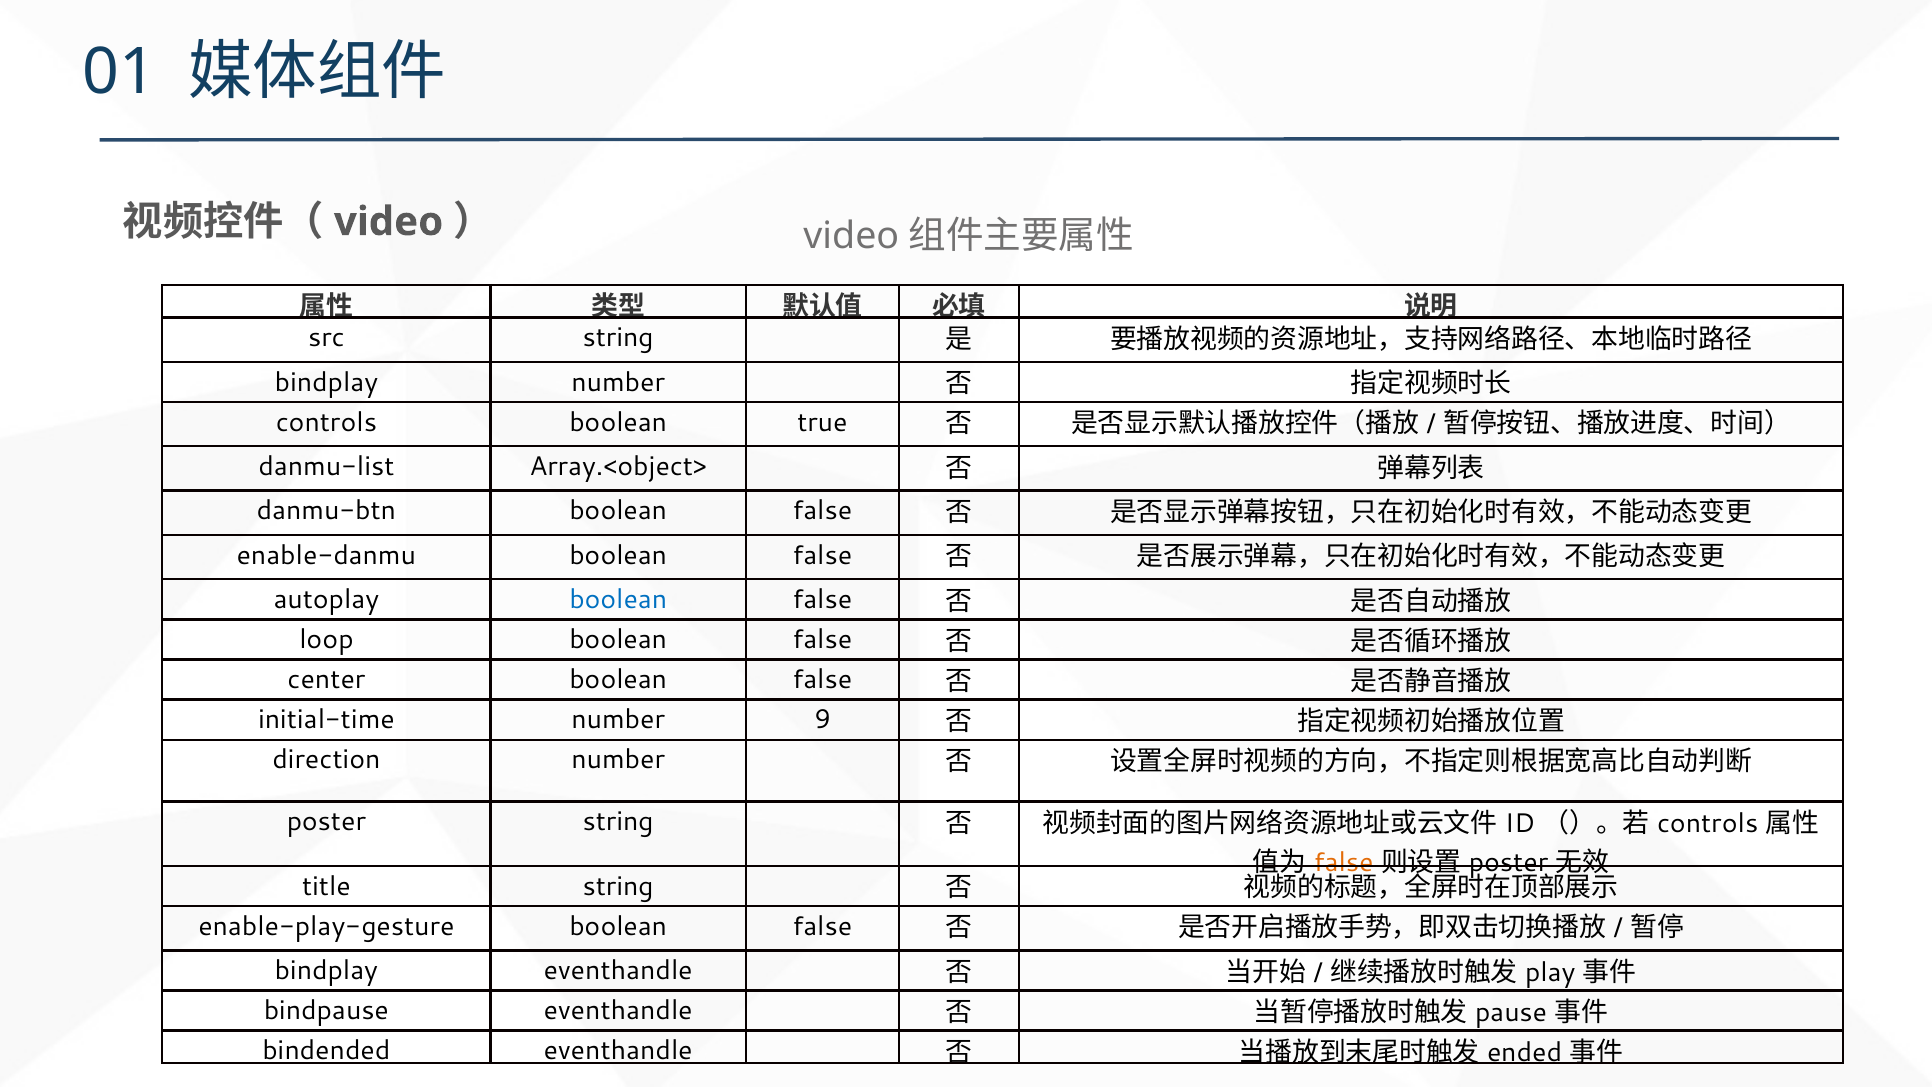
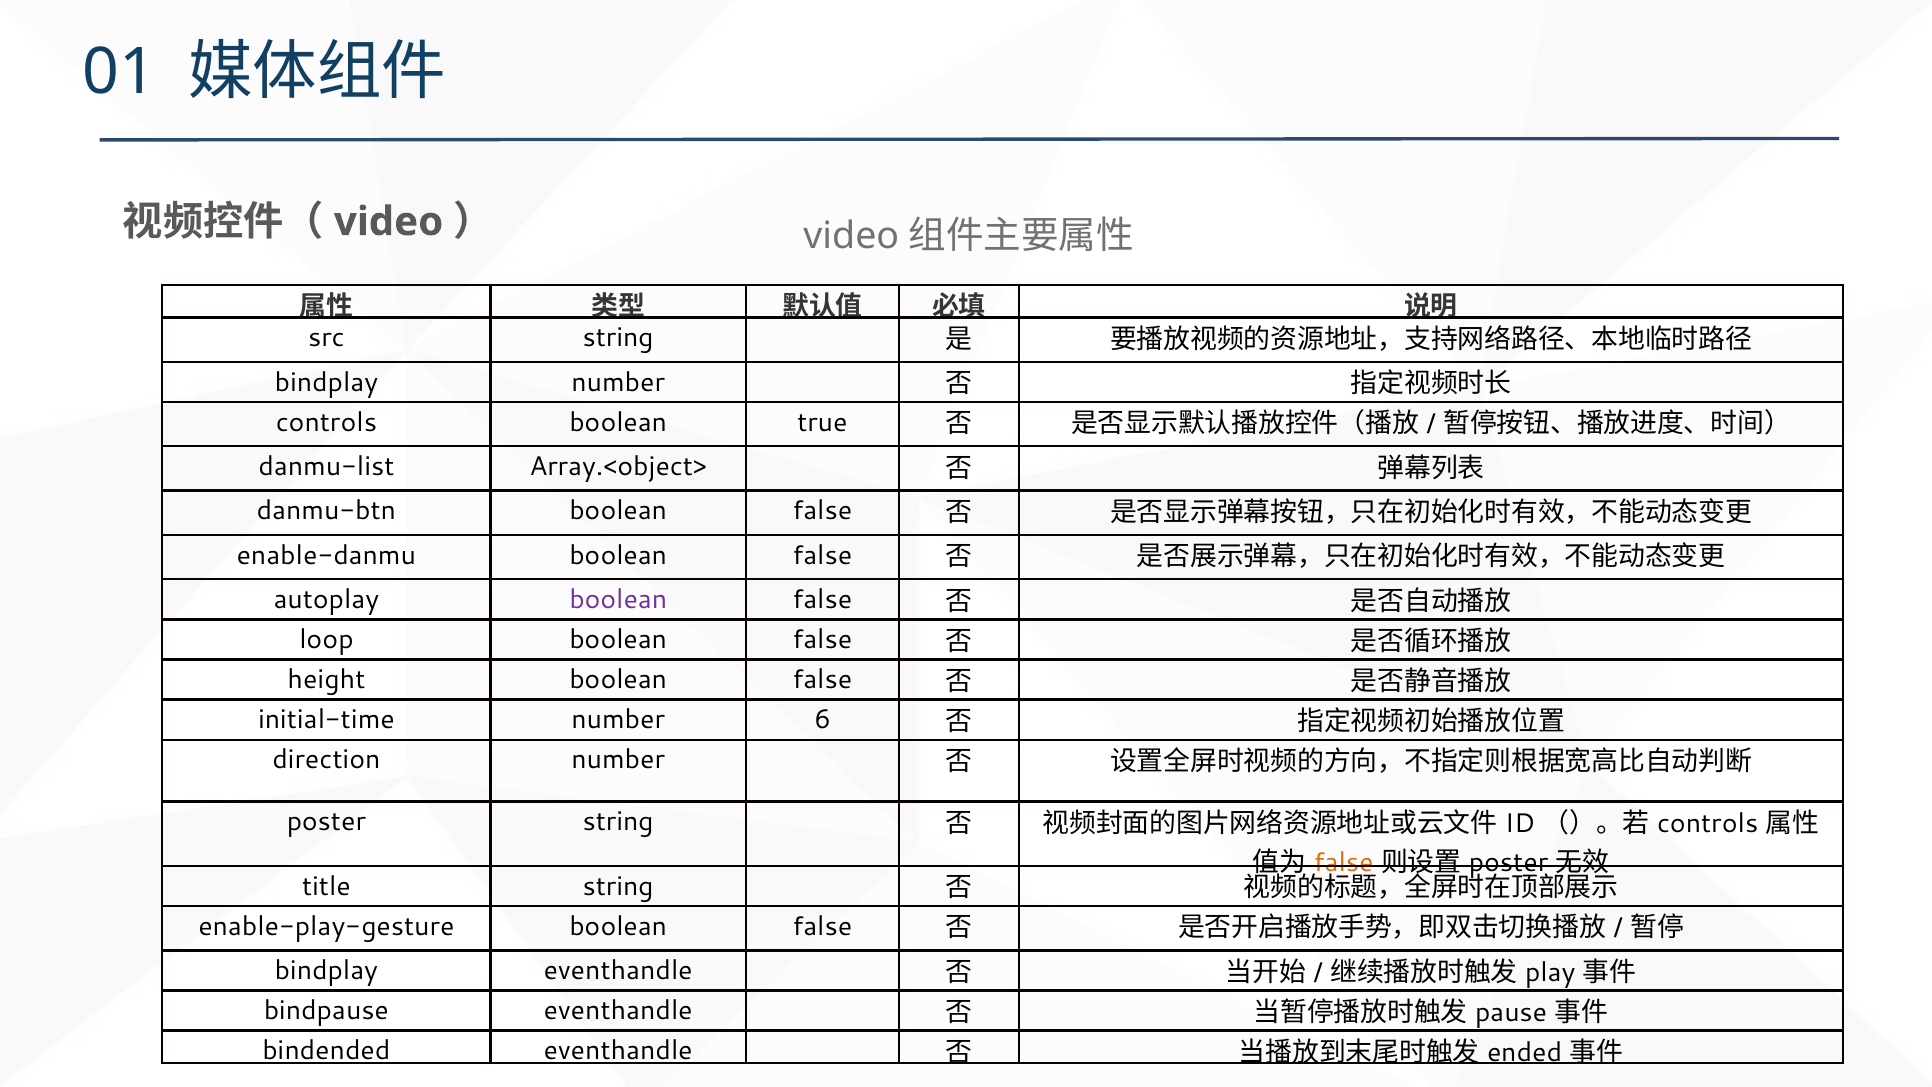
boolean at (618, 600) colour: blue -> purple
center: center -> height
9: 9 -> 6
